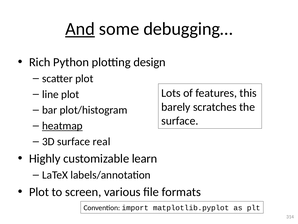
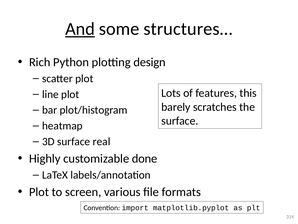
debugging…: debugging… -> structures…
heatmap underline: present -> none
learn: learn -> done
